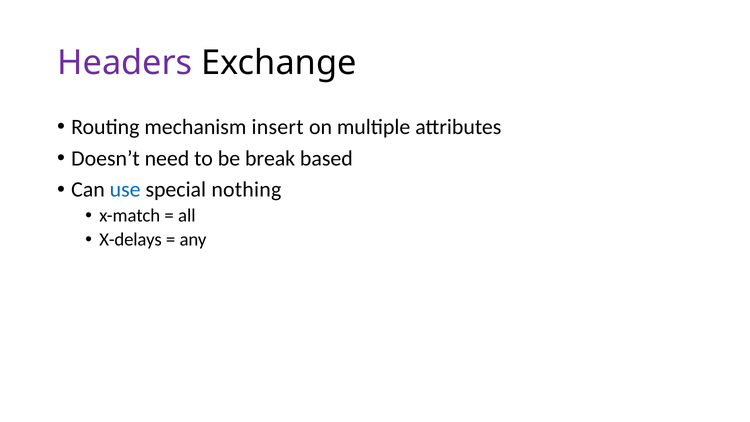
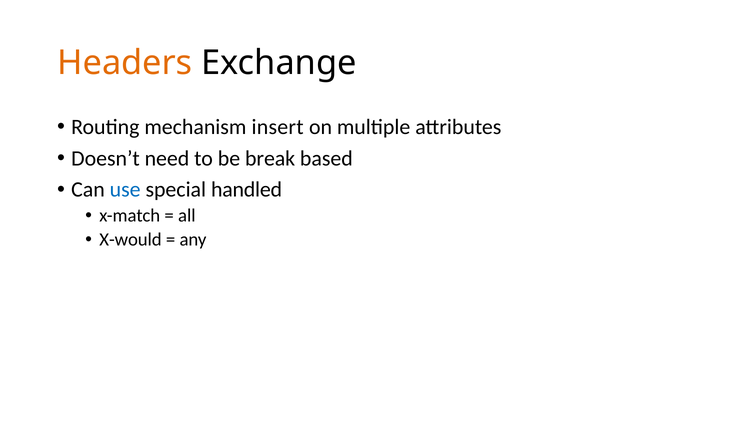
Headers colour: purple -> orange
nothing: nothing -> handled
X-delays: X-delays -> X-would
